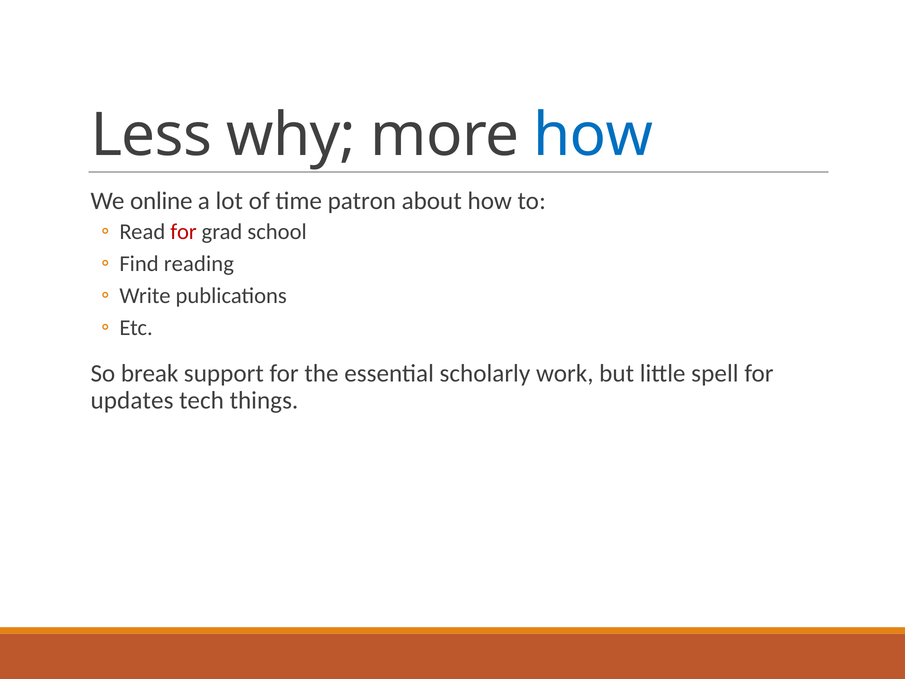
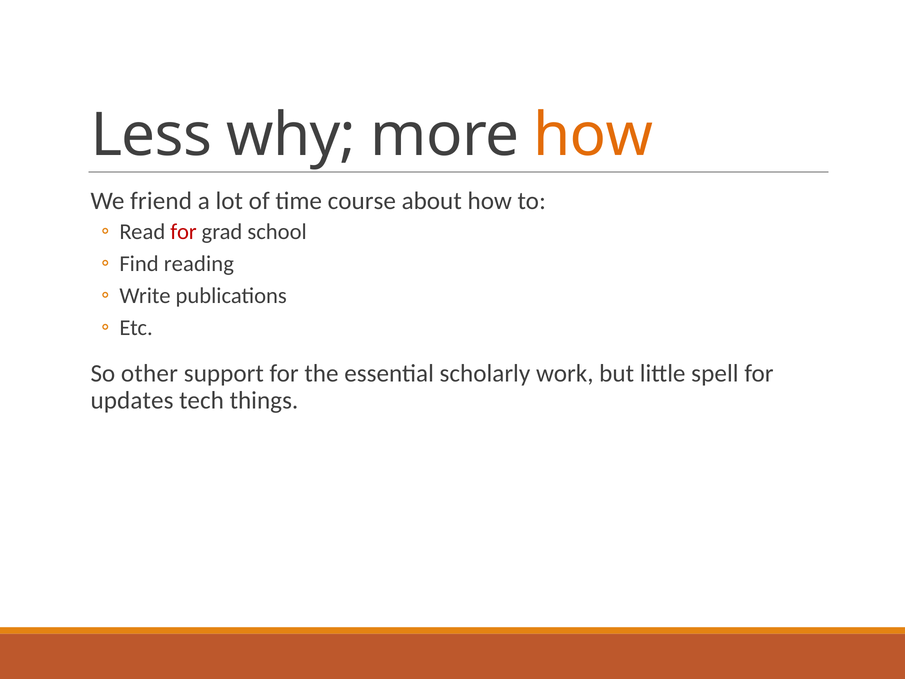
how at (593, 135) colour: blue -> orange
online: online -> friend
patron: patron -> course
break: break -> other
